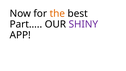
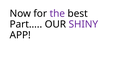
the colour: orange -> purple
